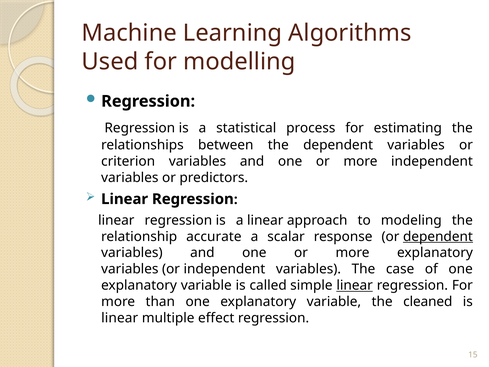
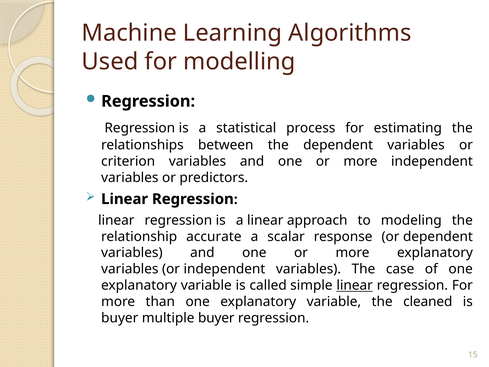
dependent at (438, 236) underline: present -> none
linear at (120, 318): linear -> buyer
multiple effect: effect -> buyer
